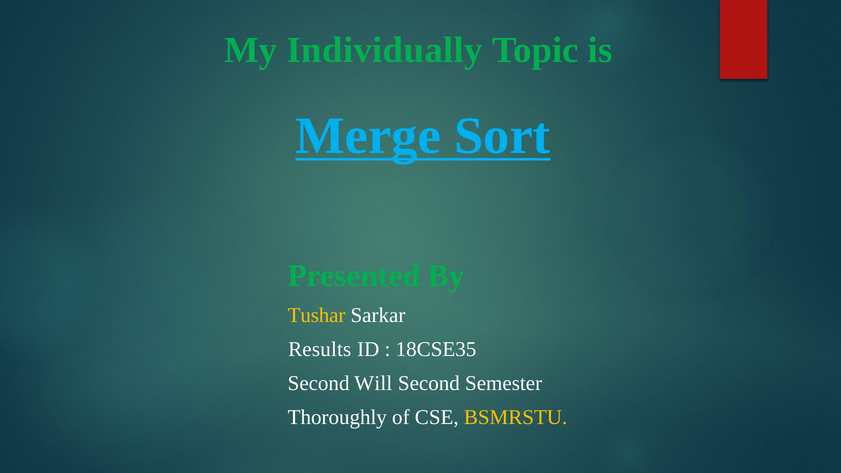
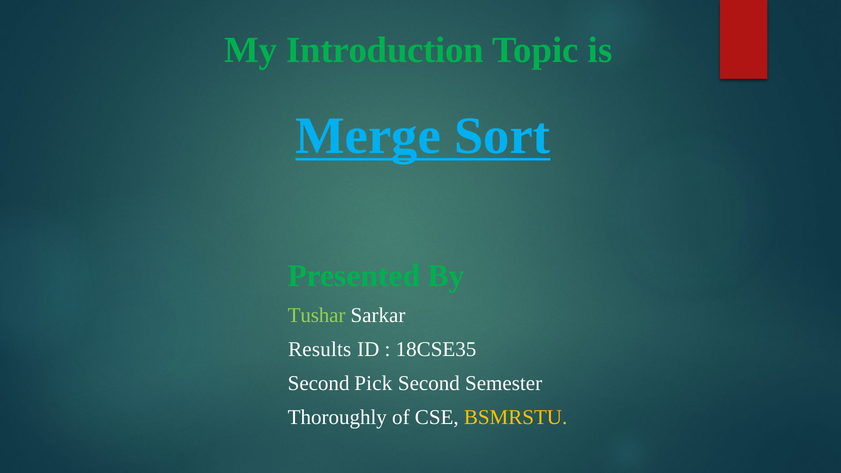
Individually: Individually -> Introduction
Tushar colour: yellow -> light green
Will: Will -> Pick
